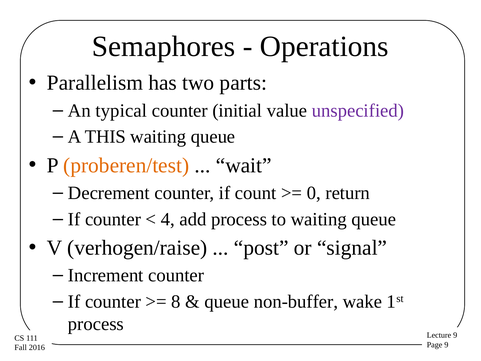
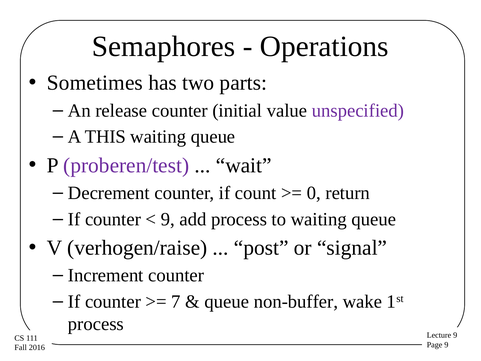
Parallelism: Parallelism -> Sometimes
typical: typical -> release
proberen/test colour: orange -> purple
4 at (168, 219): 4 -> 9
8: 8 -> 7
